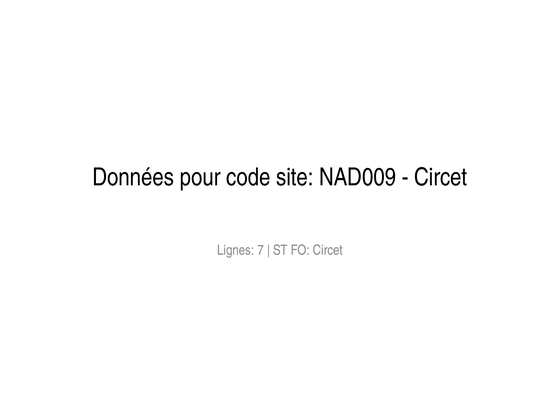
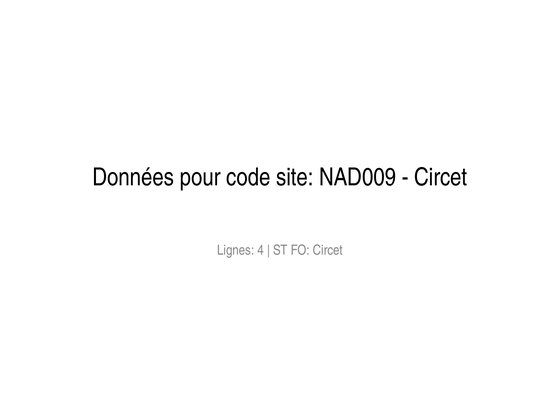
7: 7 -> 4
